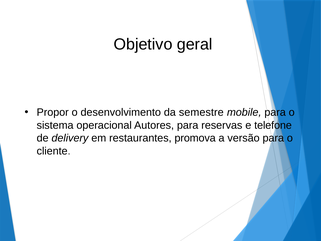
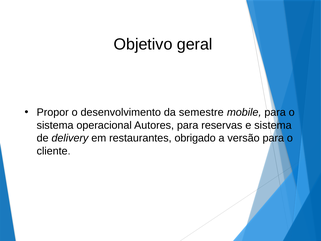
e telefone: telefone -> sistema
promova: promova -> obrigado
